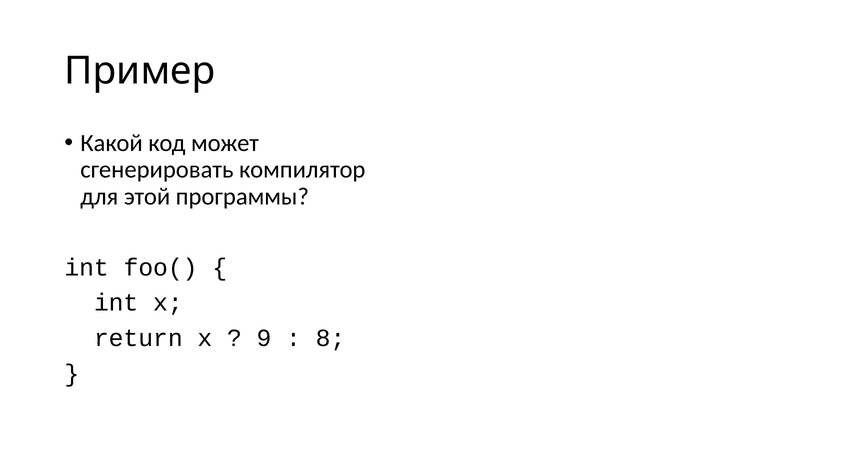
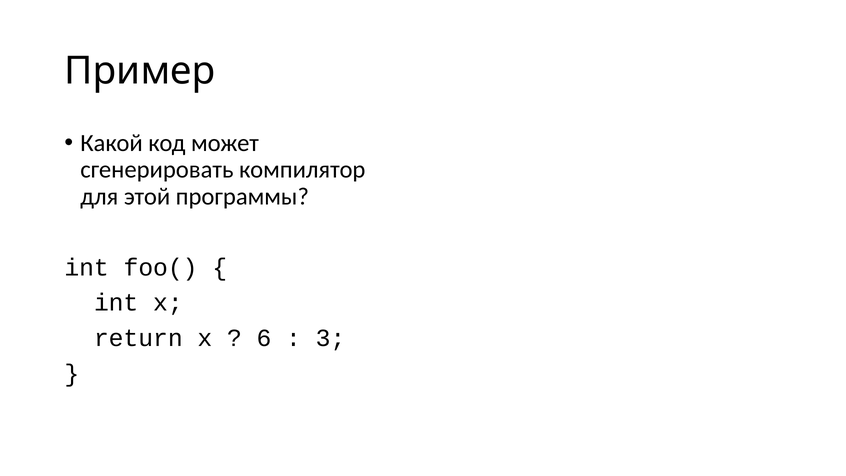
9: 9 -> 6
8: 8 -> 3
